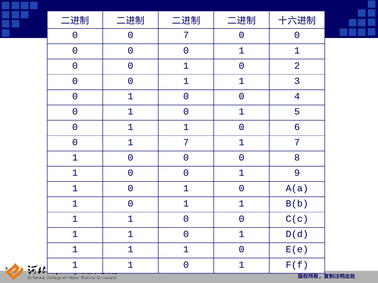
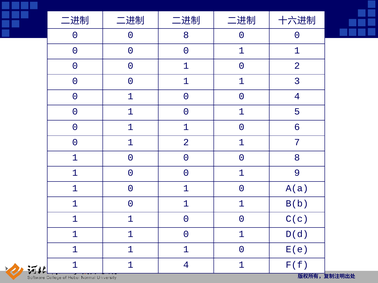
7 at (186, 35): 7 -> 8
0 1 7: 7 -> 2
0 at (186, 265): 0 -> 4
